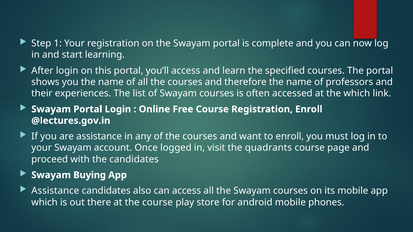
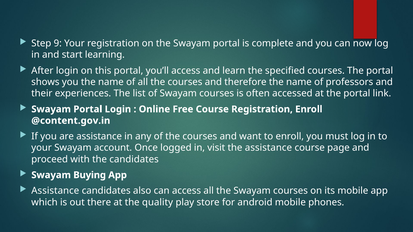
1: 1 -> 9
at the which: which -> portal
@lectures.gov.in: @lectures.gov.in -> @content.gov.in
the quadrants: quadrants -> assistance
the course: course -> quality
